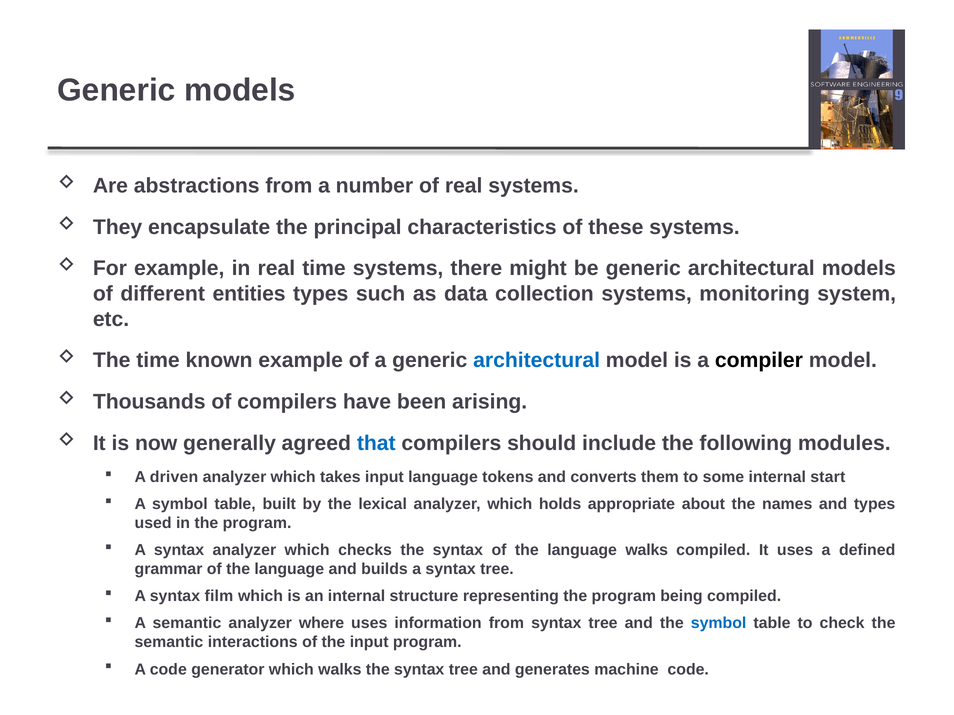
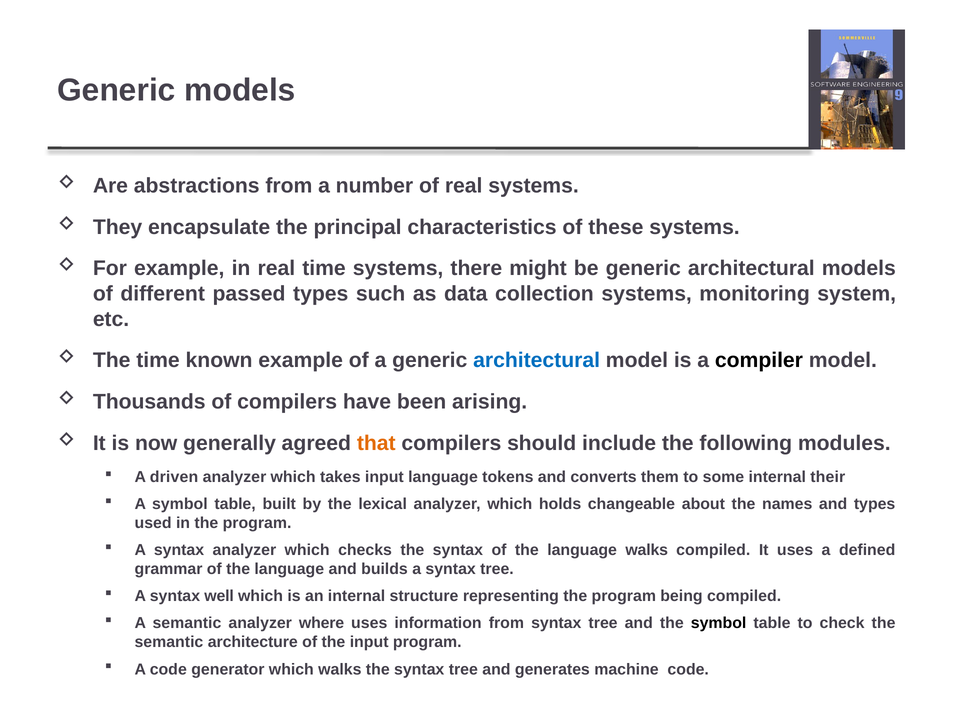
entities: entities -> passed
that colour: blue -> orange
start: start -> their
appropriate: appropriate -> changeable
film: film -> well
symbol at (719, 624) colour: blue -> black
interactions: interactions -> architecture
